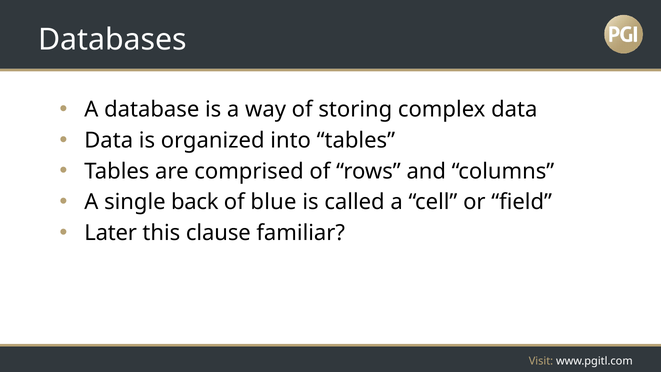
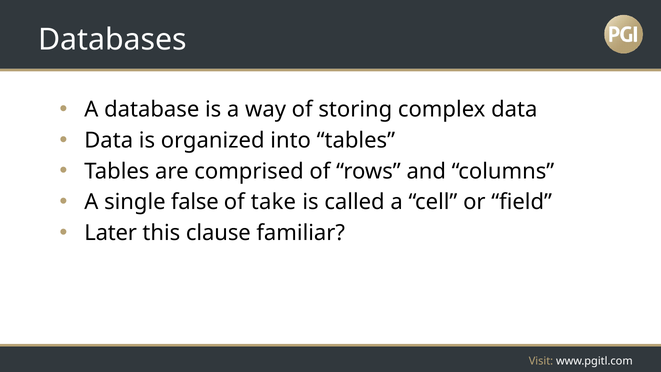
back: back -> false
blue: blue -> take
